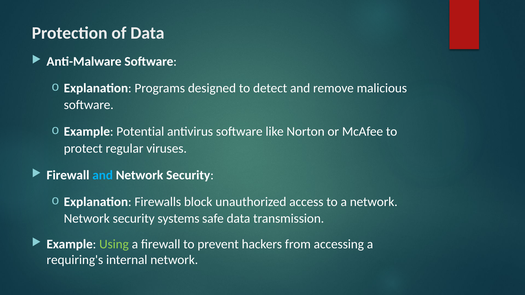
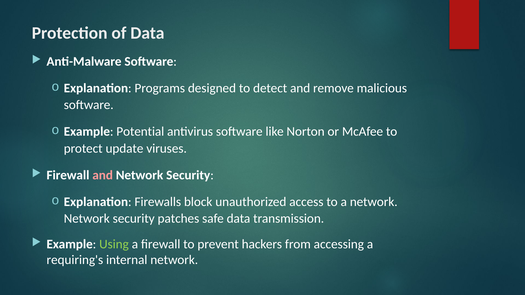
regular: regular -> update
and at (103, 175) colour: light blue -> pink
systems: systems -> patches
